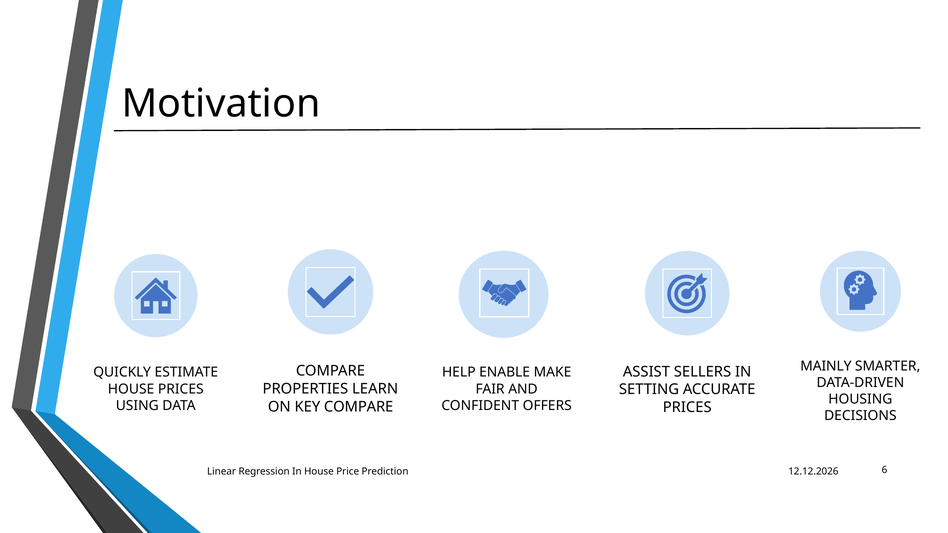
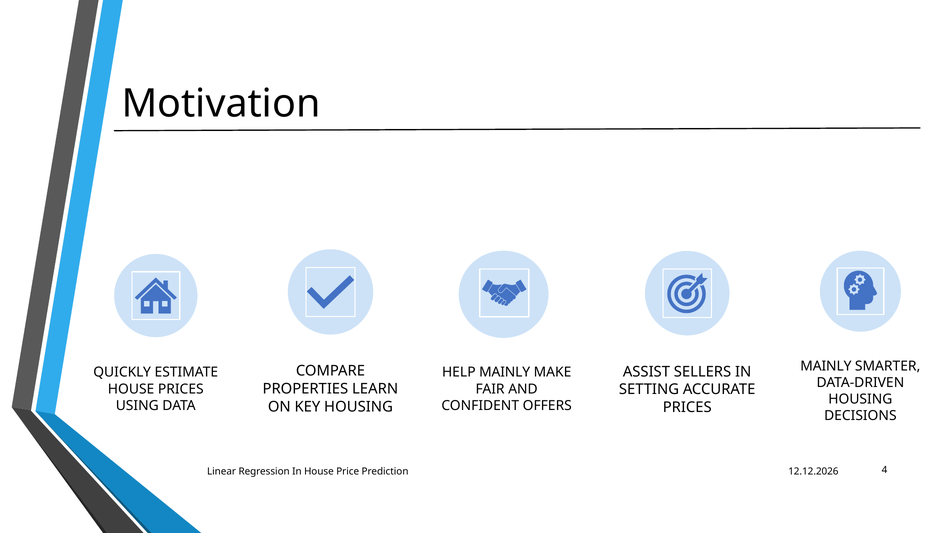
HELP ENABLE: ENABLE -> MAINLY
KEY COMPARE: COMPARE -> HOUSING
6: 6 -> 4
